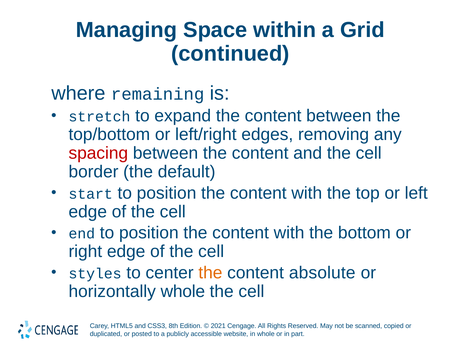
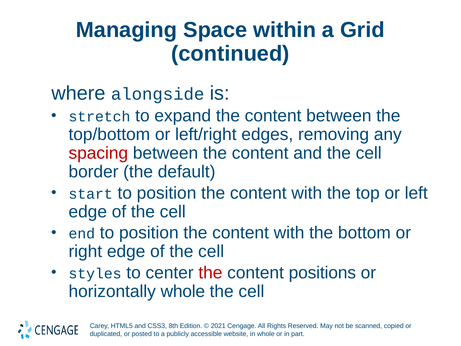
remaining: remaining -> alongside
the at (210, 272) colour: orange -> red
absolute: absolute -> positions
